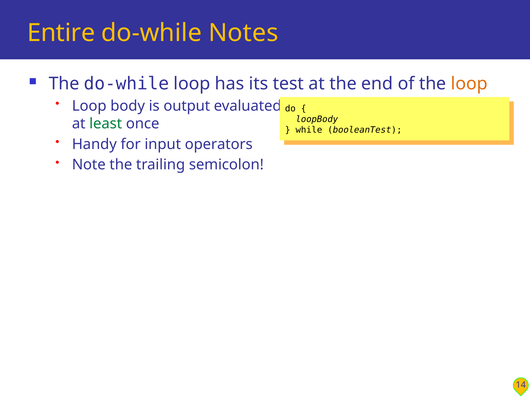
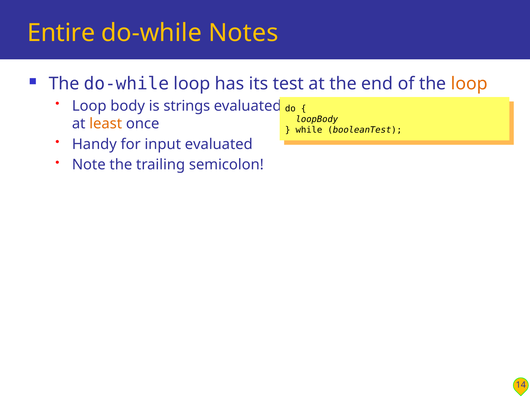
output: output -> strings
least colour: green -> orange
input operators: operators -> evaluated
